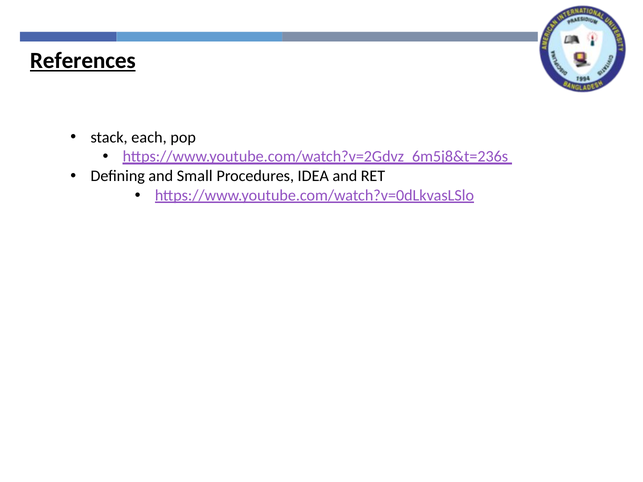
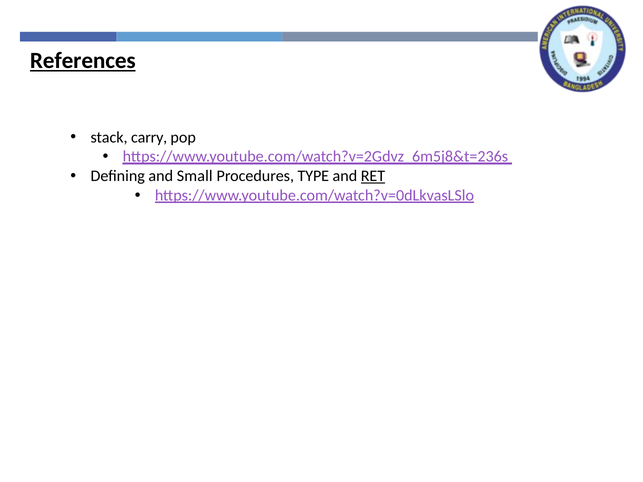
each: each -> carry
IDEA: IDEA -> TYPE
RET underline: none -> present
